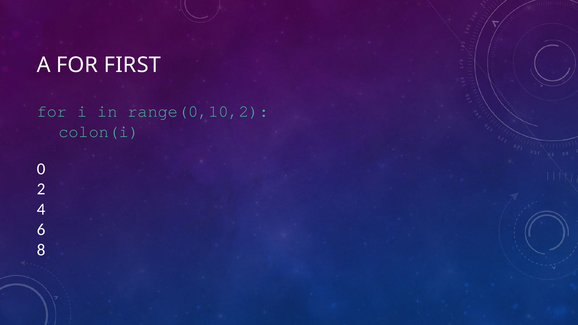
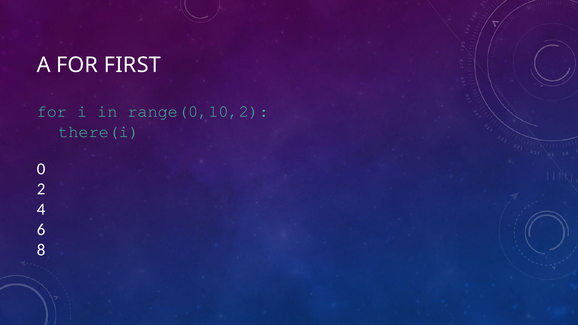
colon(i: colon(i -> there(i
